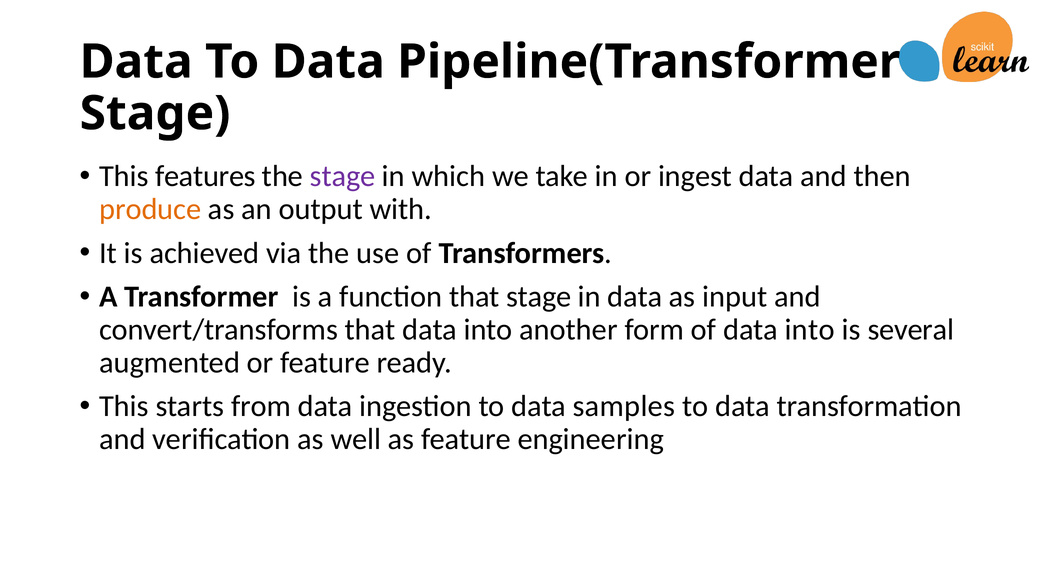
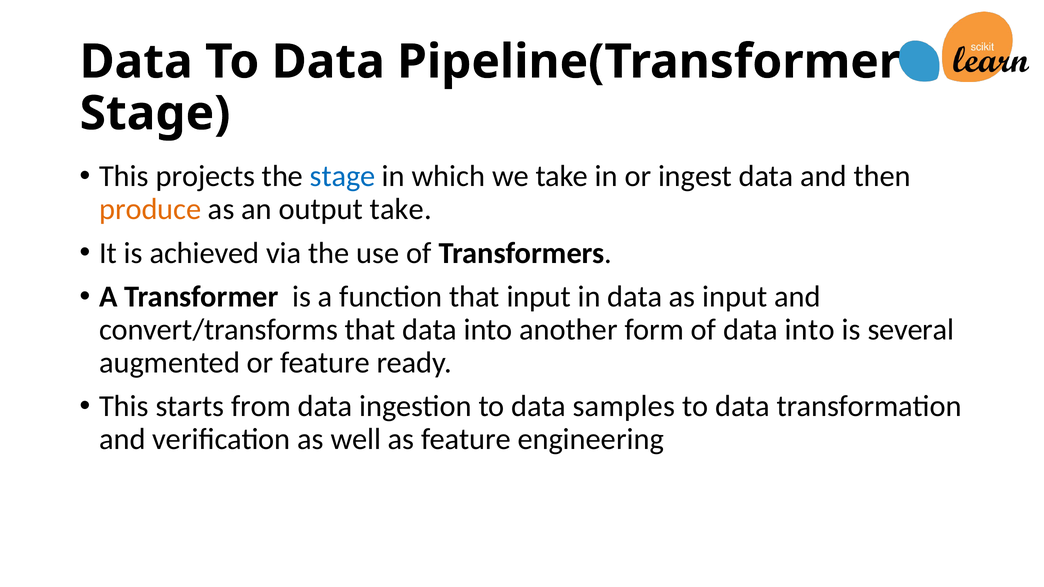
features: features -> projects
stage at (343, 177) colour: purple -> blue
output with: with -> take
that stage: stage -> input
